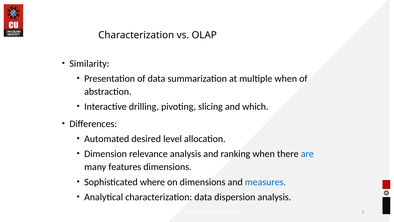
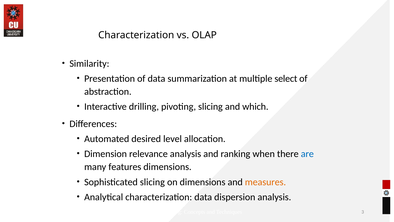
multiple when: when -> select
Sophisticated where: where -> slicing
measures colour: blue -> orange
